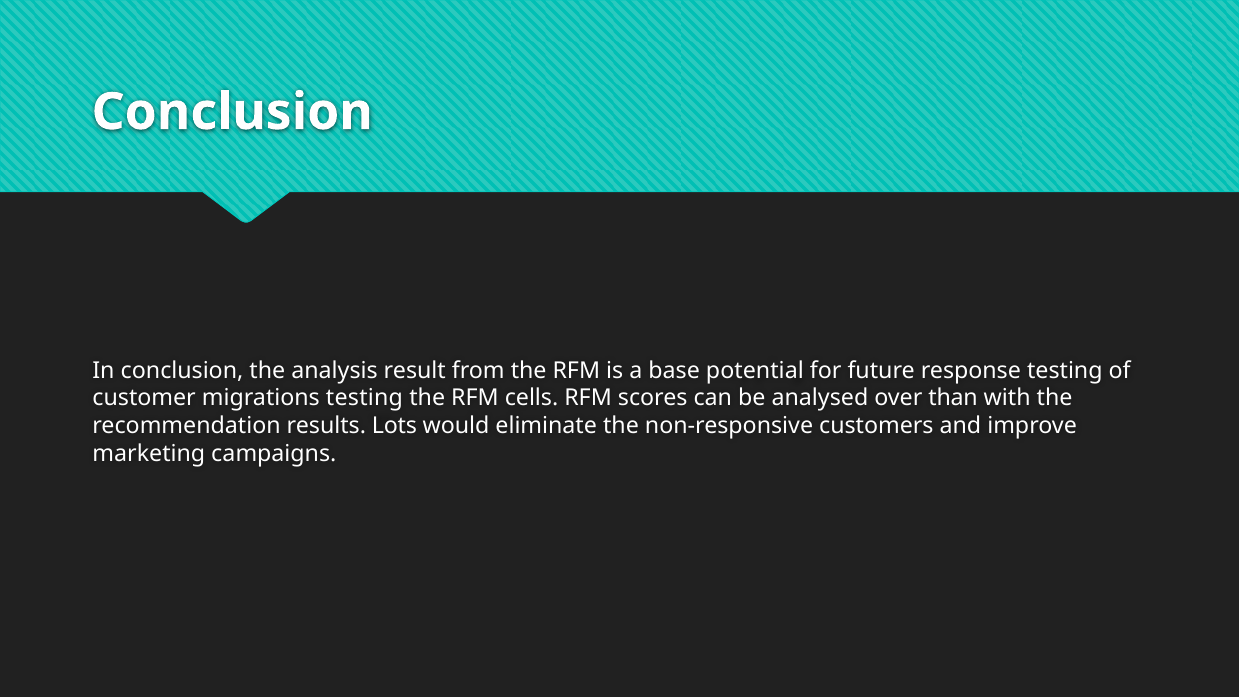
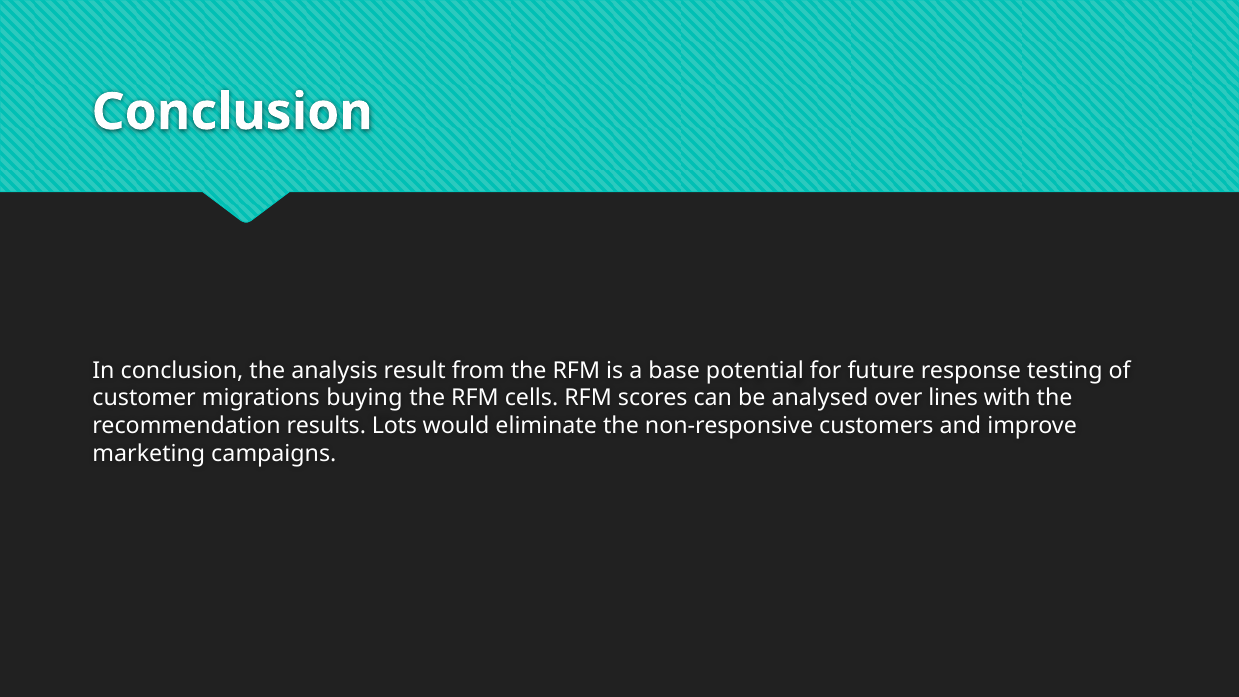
migrations testing: testing -> buying
than: than -> lines
